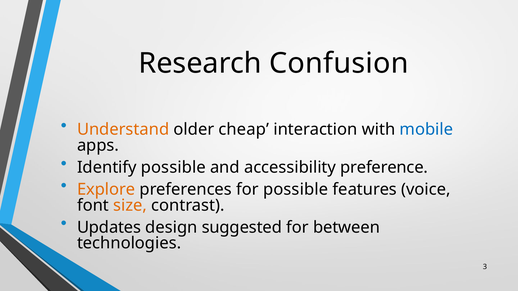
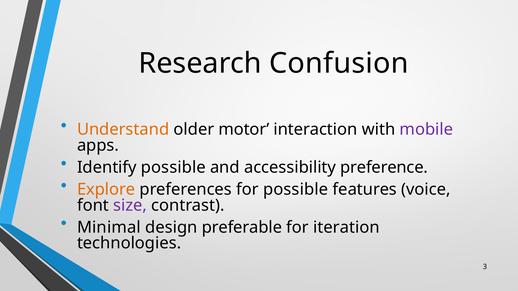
cheap: cheap -> motor
mobile colour: blue -> purple
size colour: orange -> purple
Updates: Updates -> Minimal
suggested: suggested -> preferable
between: between -> iteration
